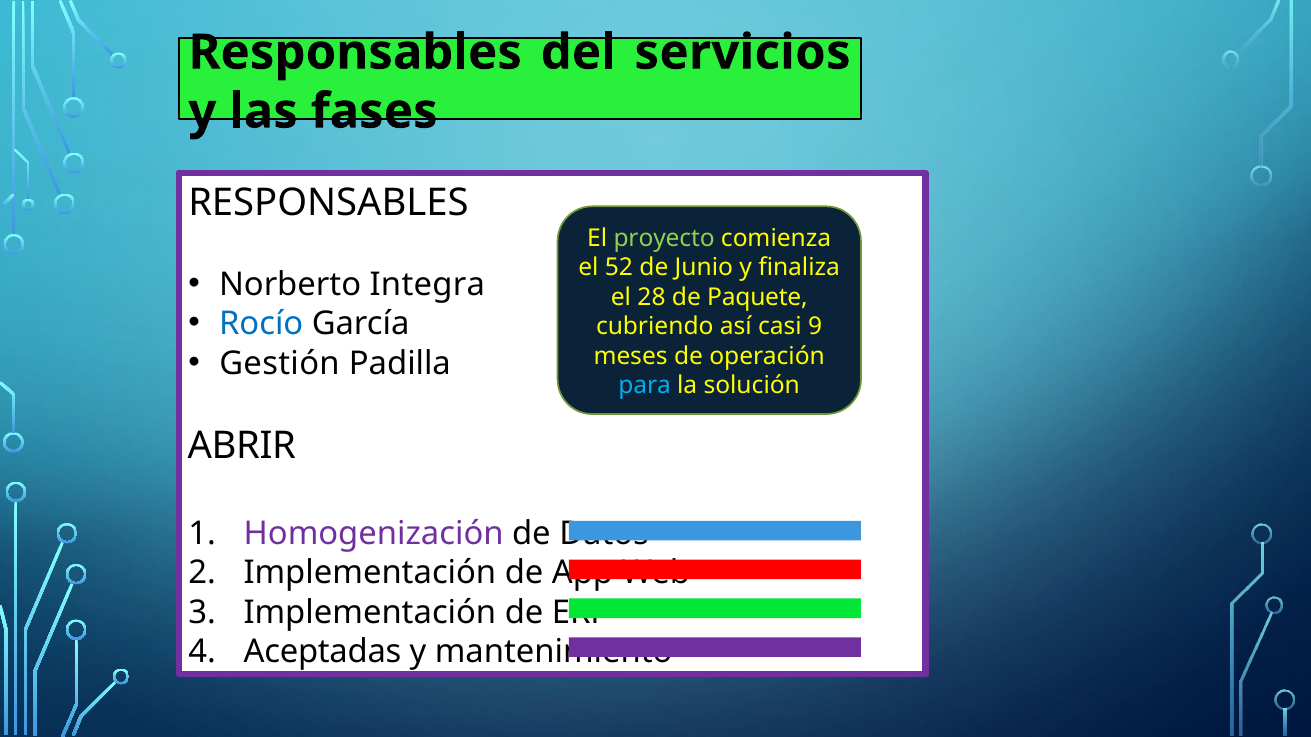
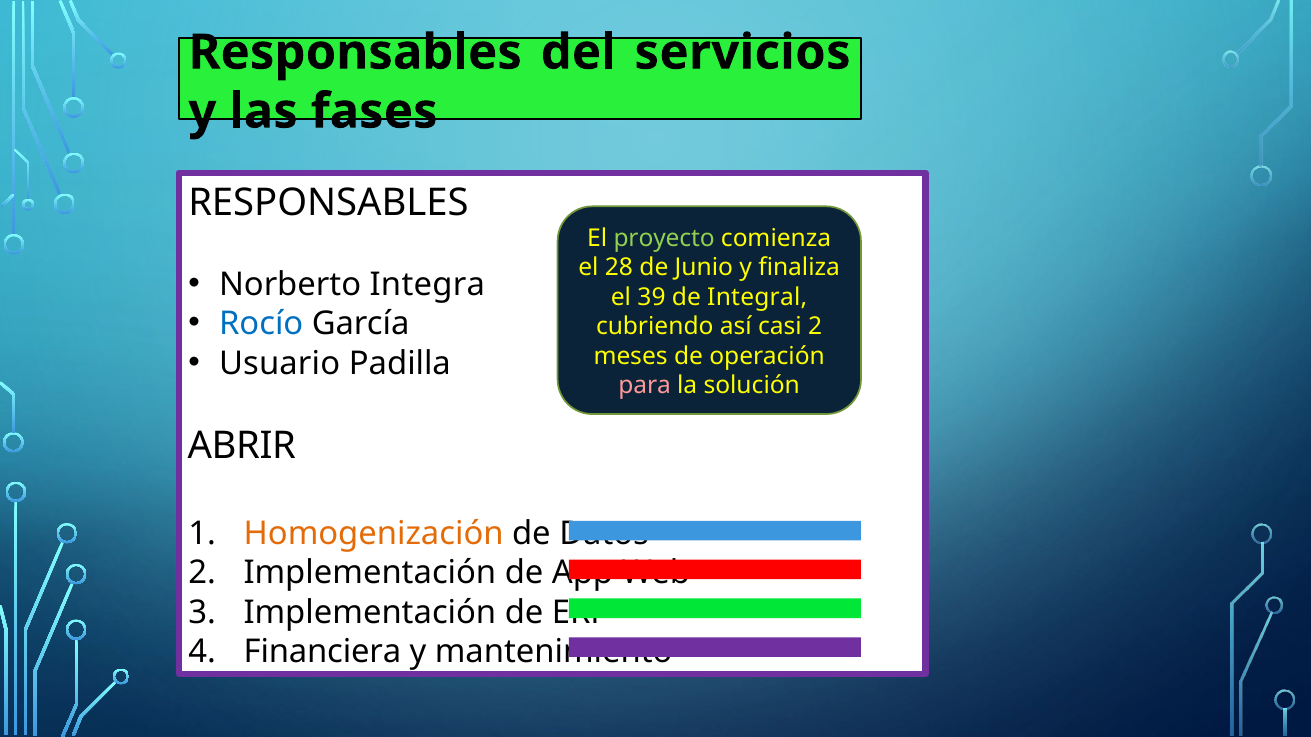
52: 52 -> 28
28: 28 -> 39
Paquete: Paquete -> Integral
casi 9: 9 -> 2
Gestión: Gestión -> Usuario
para colour: light blue -> pink
Homogenización colour: purple -> orange
Aceptadas: Aceptadas -> Financiera
